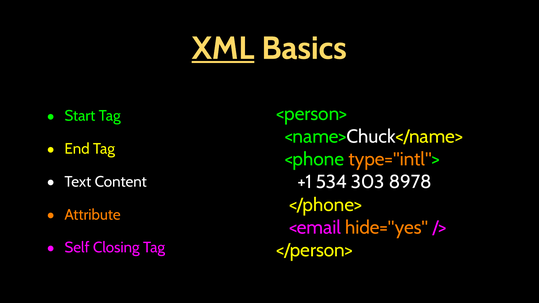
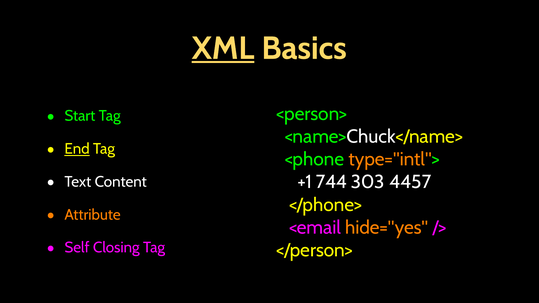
End underline: none -> present
534: 534 -> 744
8978: 8978 -> 4457
